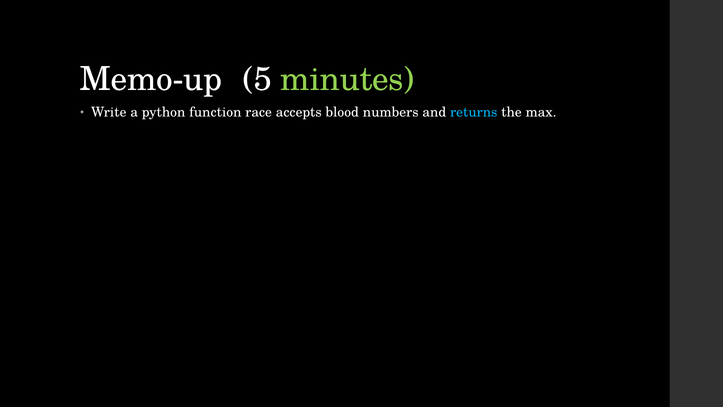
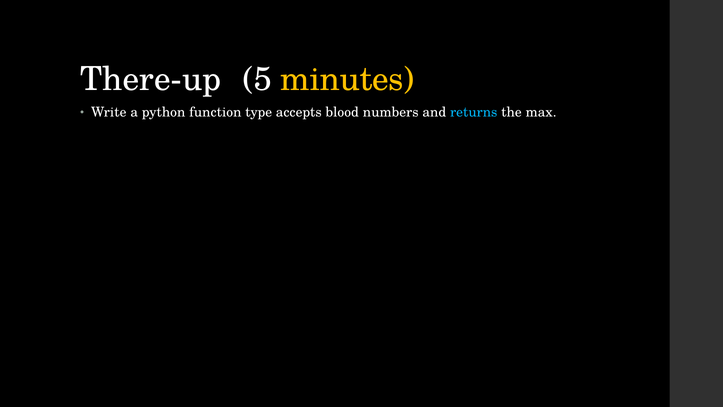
Memo-up: Memo-up -> There-up
minutes colour: light green -> yellow
race: race -> type
